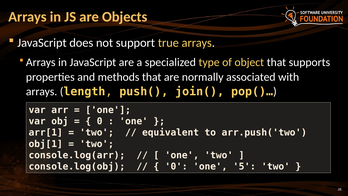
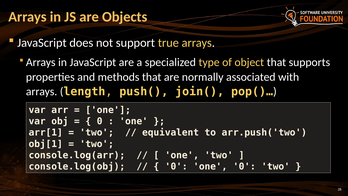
one 5: 5 -> 0
